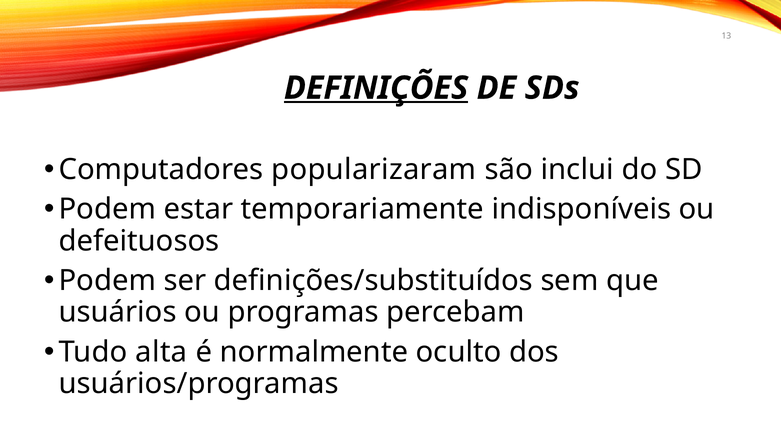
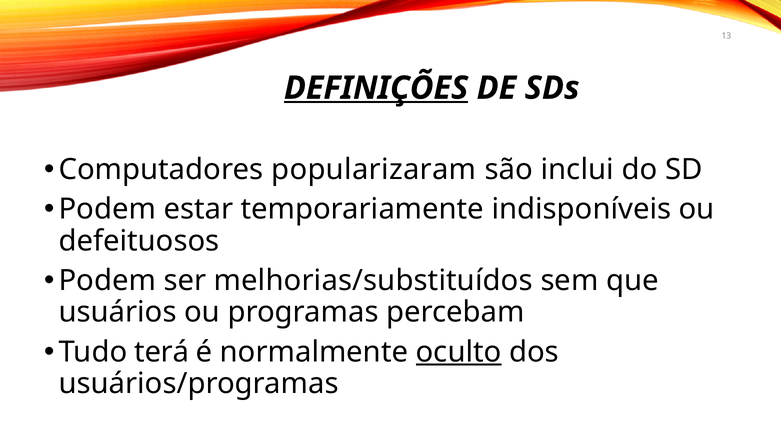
definições/substituídos: definições/substituídos -> melhorias/substituídos
alta: alta -> terá
oculto underline: none -> present
